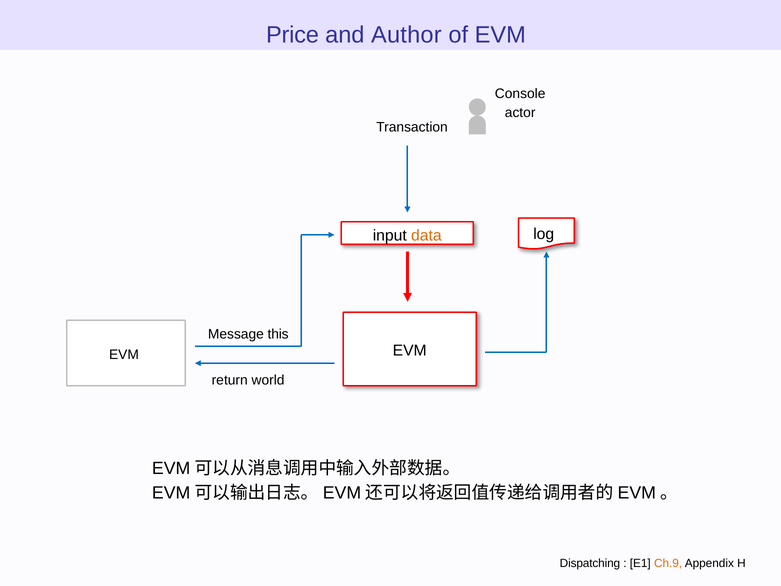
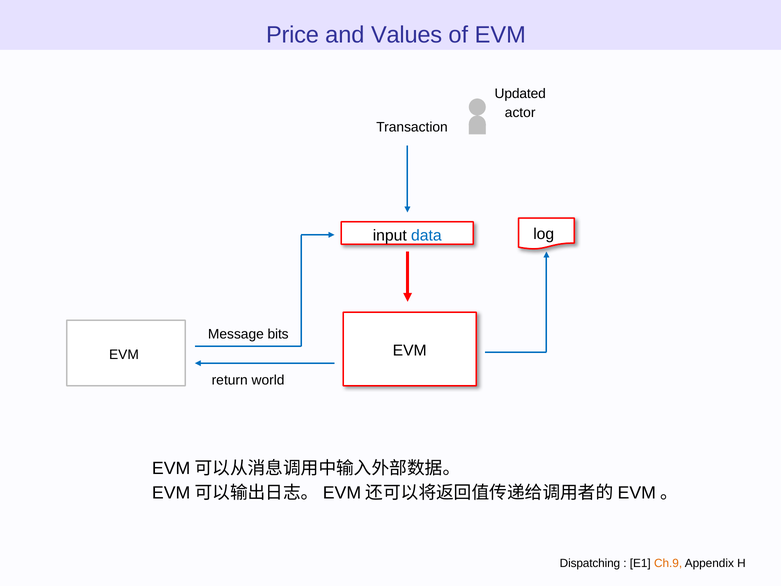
Author: Author -> Values
Console: Console -> Updated
data colour: orange -> blue
this: this -> bits
